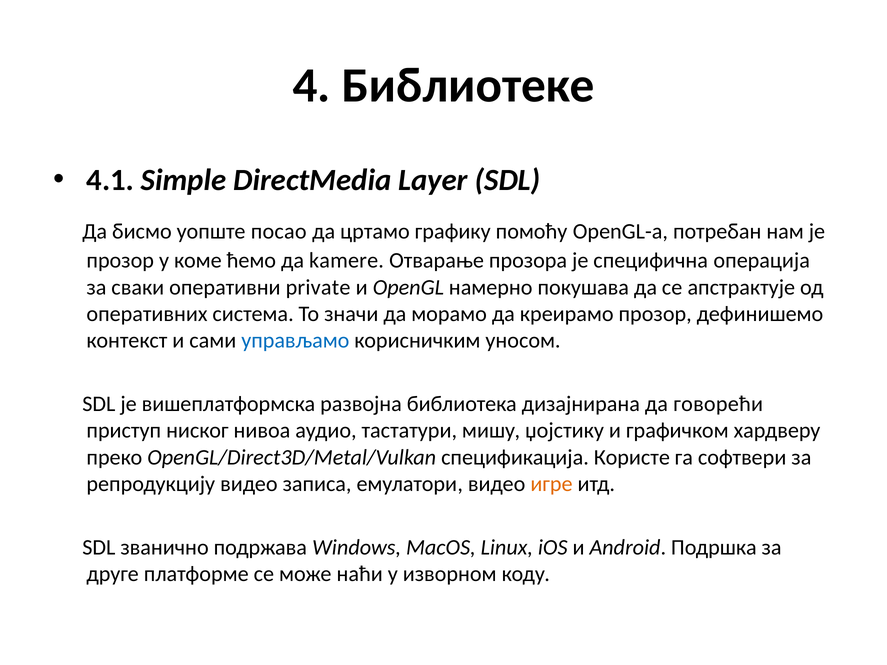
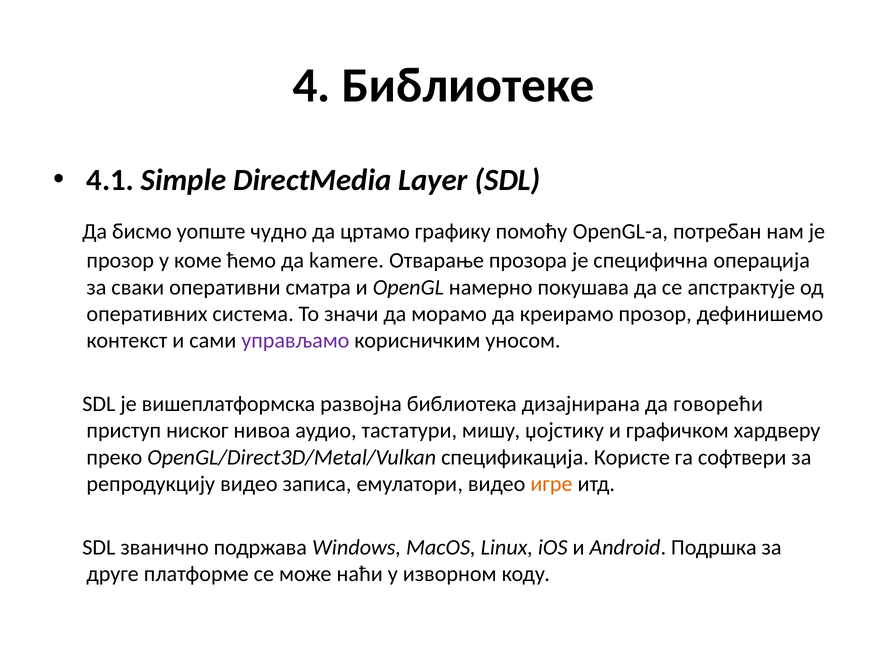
посао: посао -> чудно
private: private -> сматра
управљамо colour: blue -> purple
